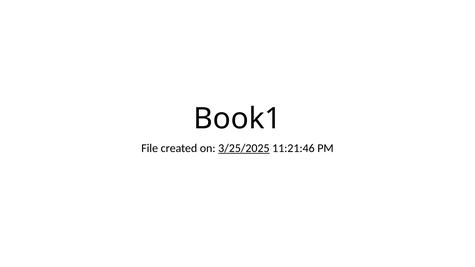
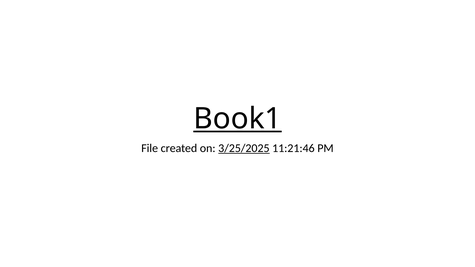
Book1 underline: none -> present
